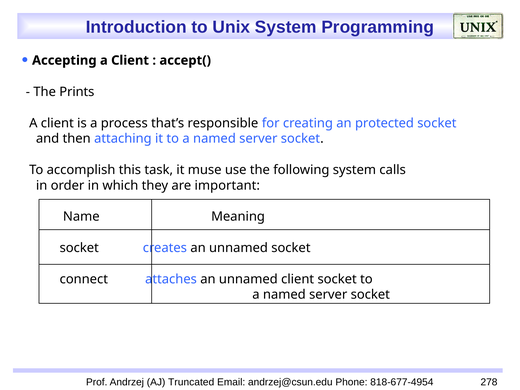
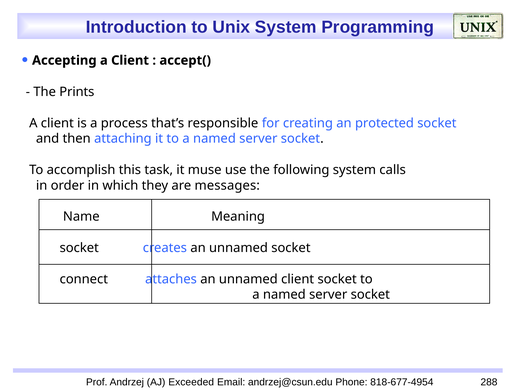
important: important -> messages
Truncated: Truncated -> Exceeded
278: 278 -> 288
